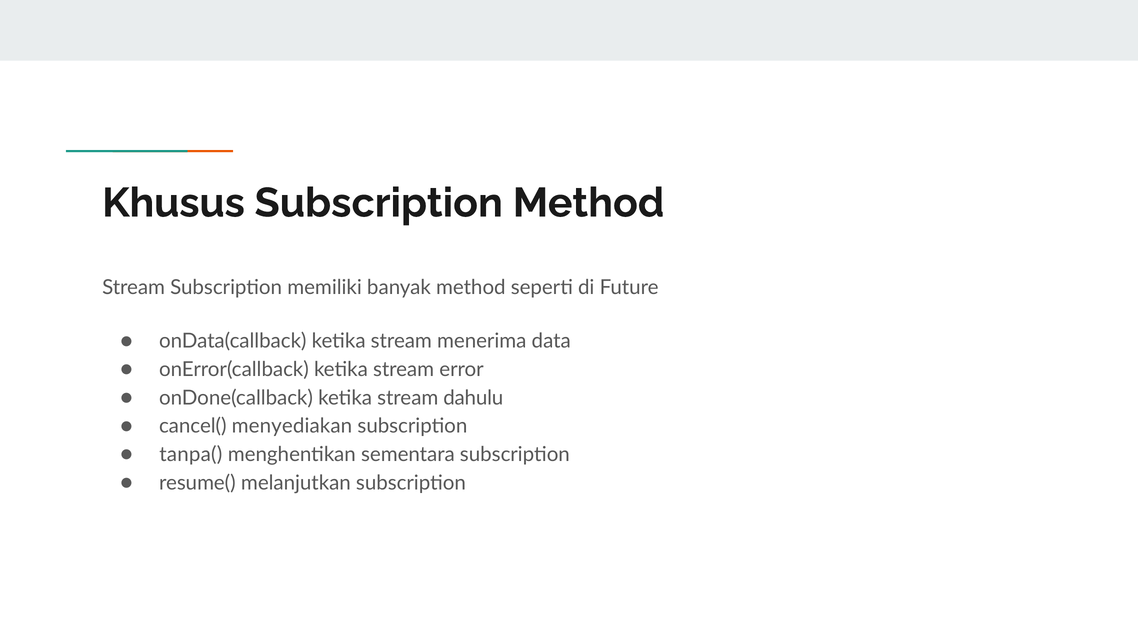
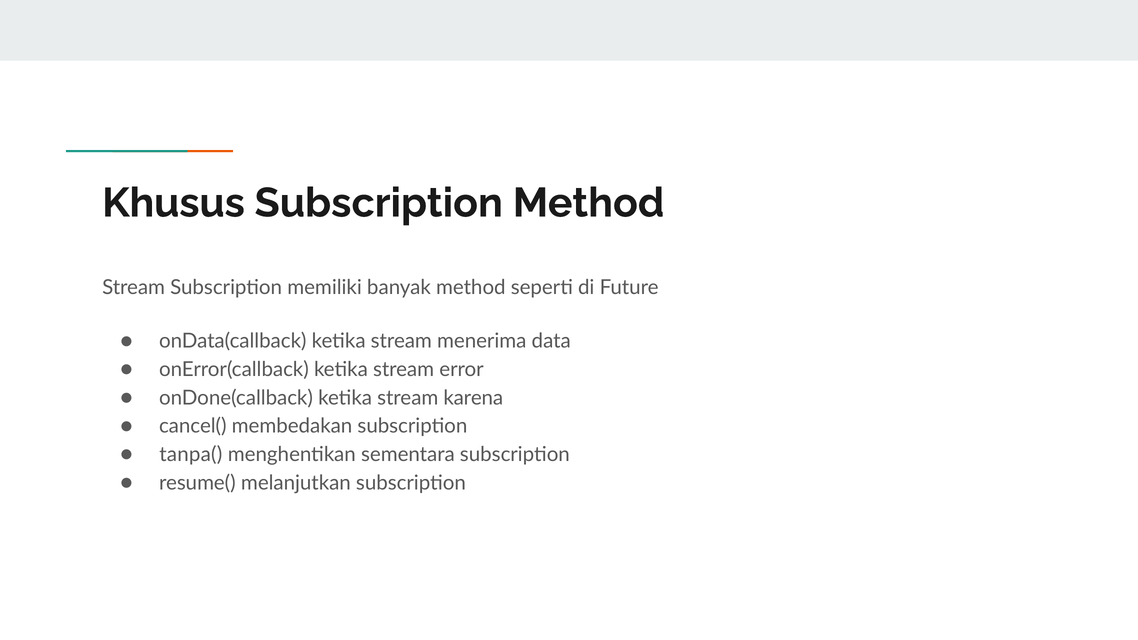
dahulu: dahulu -> karena
menyediakan: menyediakan -> membedakan
